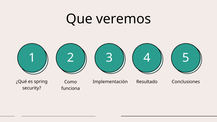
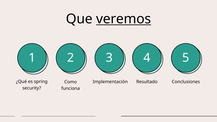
veremos underline: none -> present
